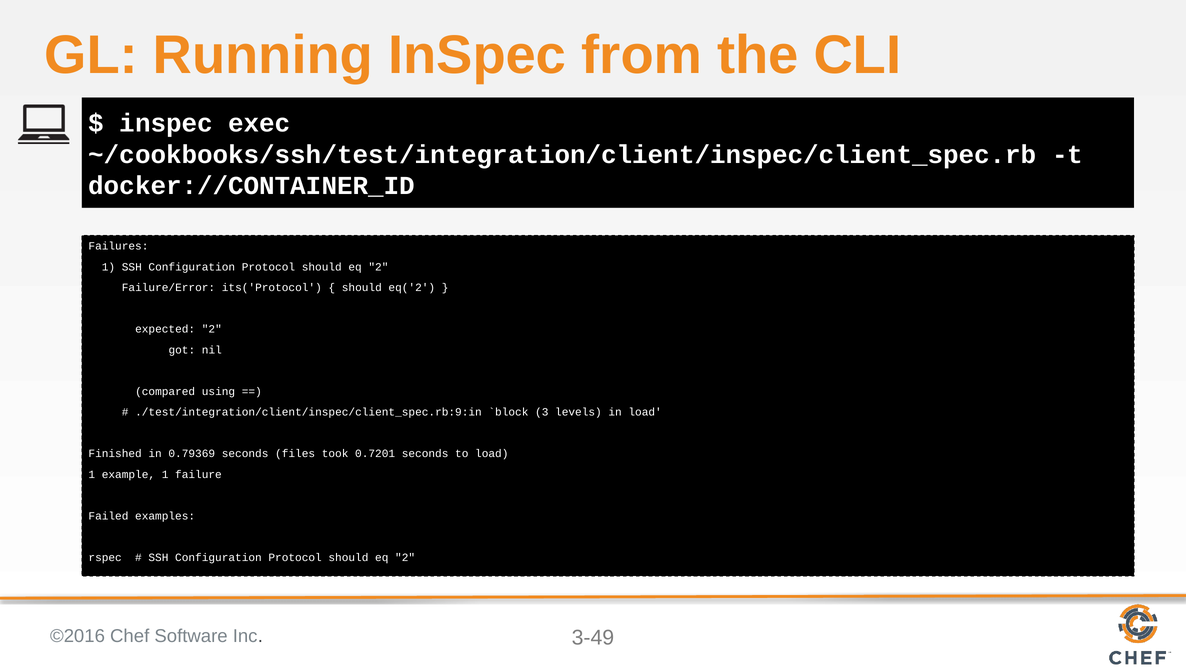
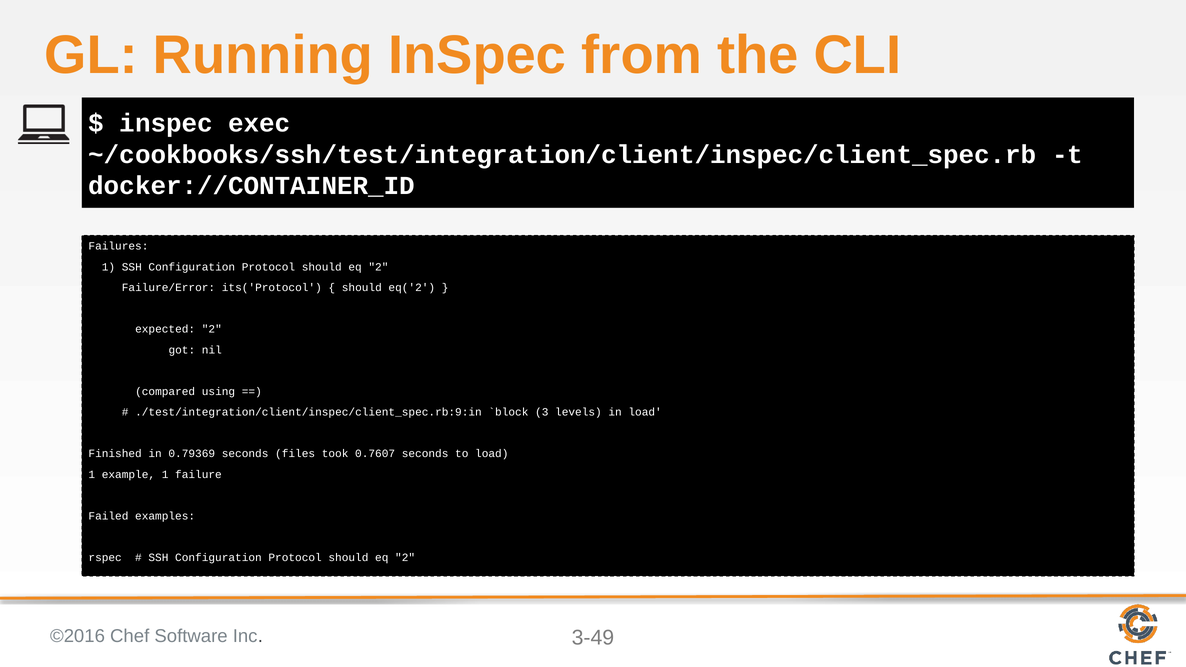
0.7201: 0.7201 -> 0.7607
